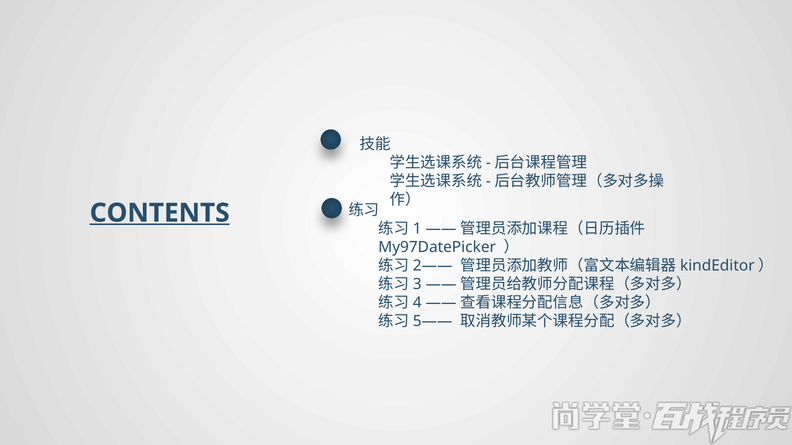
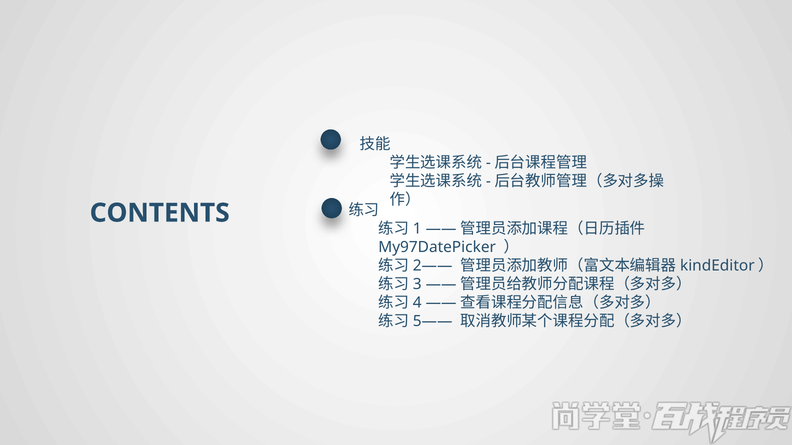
CONTENTS underline: present -> none
